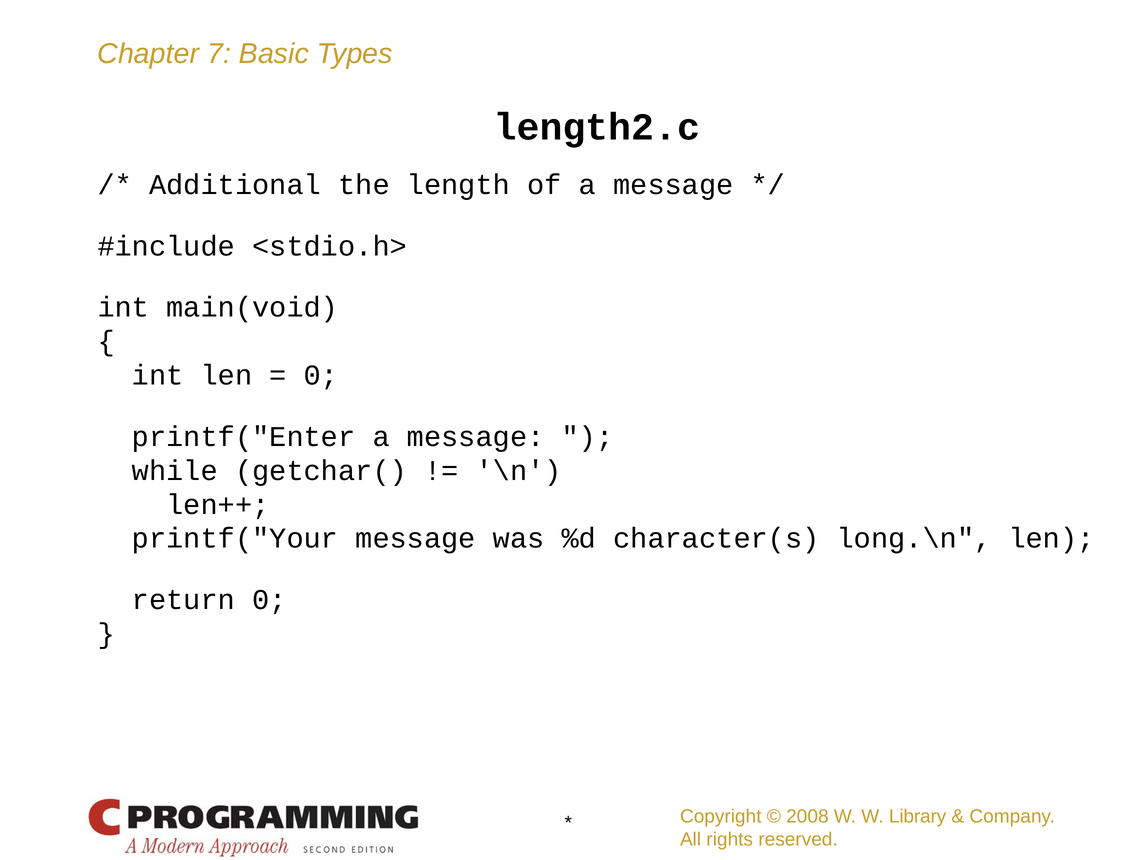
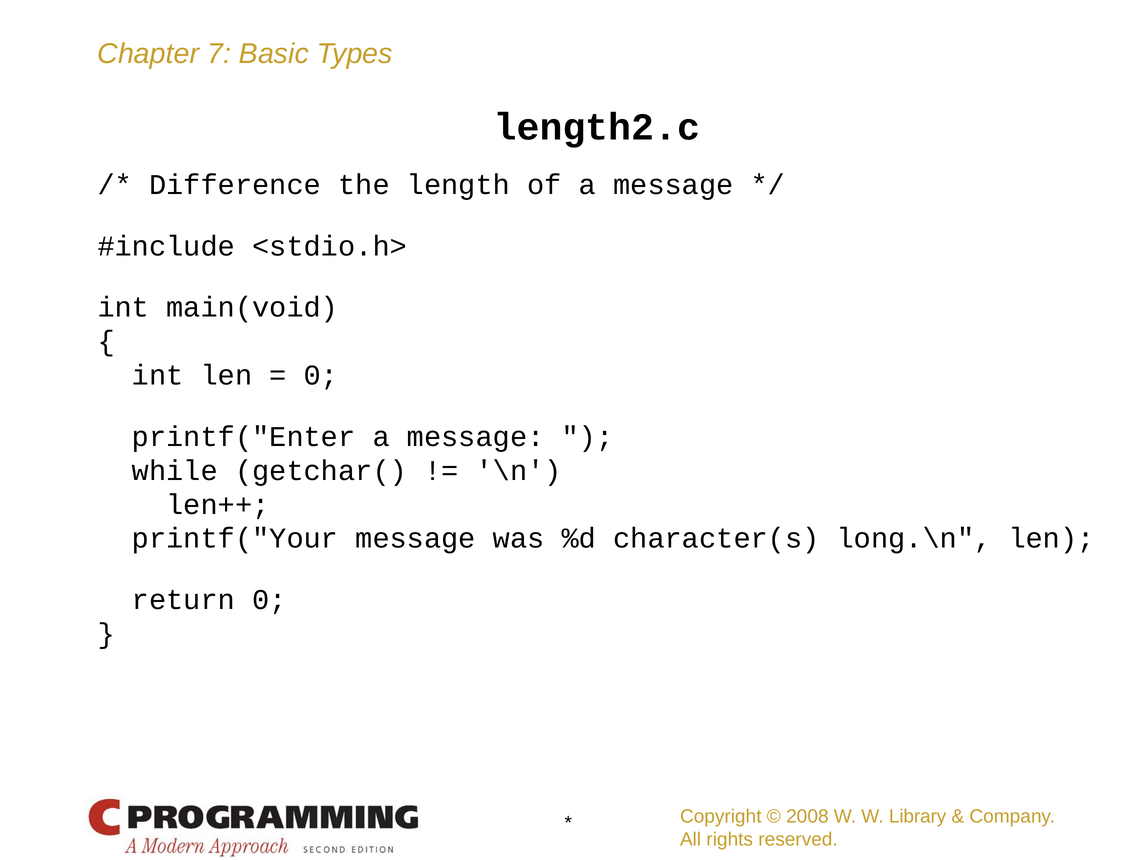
Additional: Additional -> Difference
